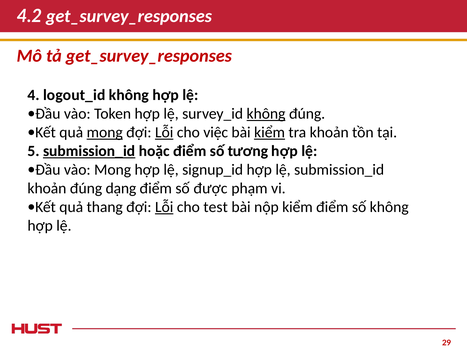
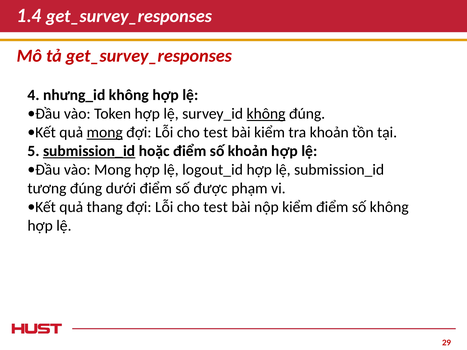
4.2: 4.2 -> 1.4
logout_id: logout_id -> nhưng_id
Lỗi at (164, 133) underline: present -> none
việc at (216, 133): việc -> test
kiểm at (270, 133) underline: present -> none
số tương: tương -> khoản
signup_id: signup_id -> logout_id
khoản at (47, 189): khoản -> tương
dạng: dạng -> dưới
Lỗi at (164, 207) underline: present -> none
